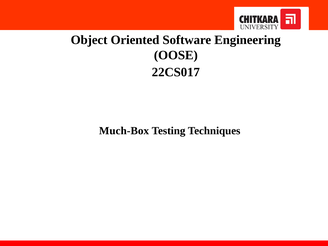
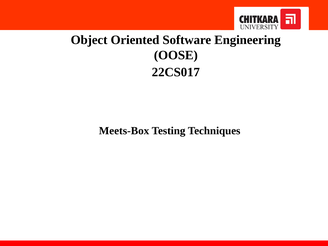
Much-Box: Much-Box -> Meets-Box
